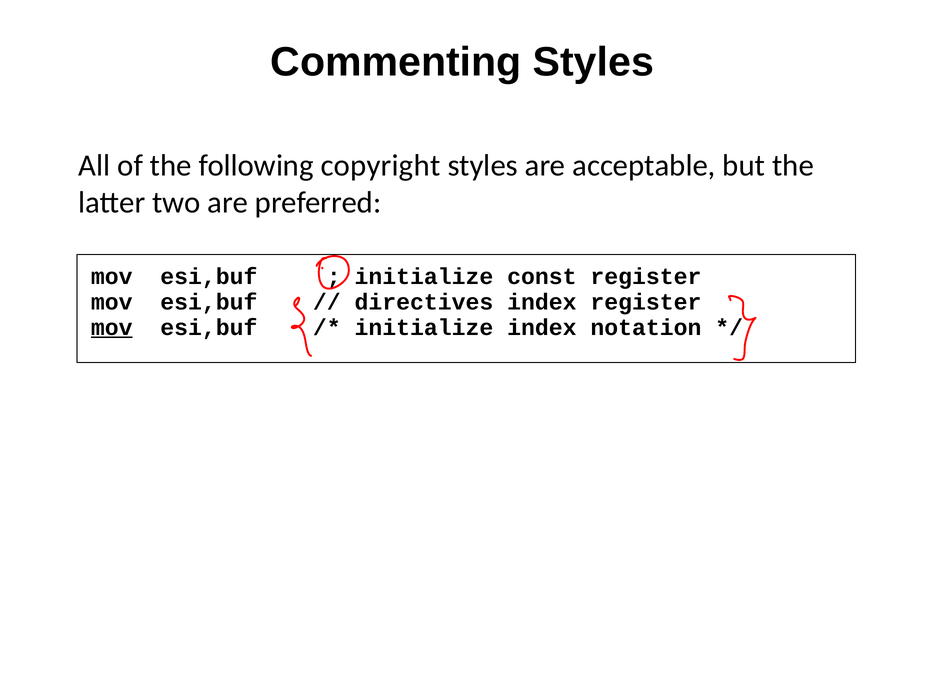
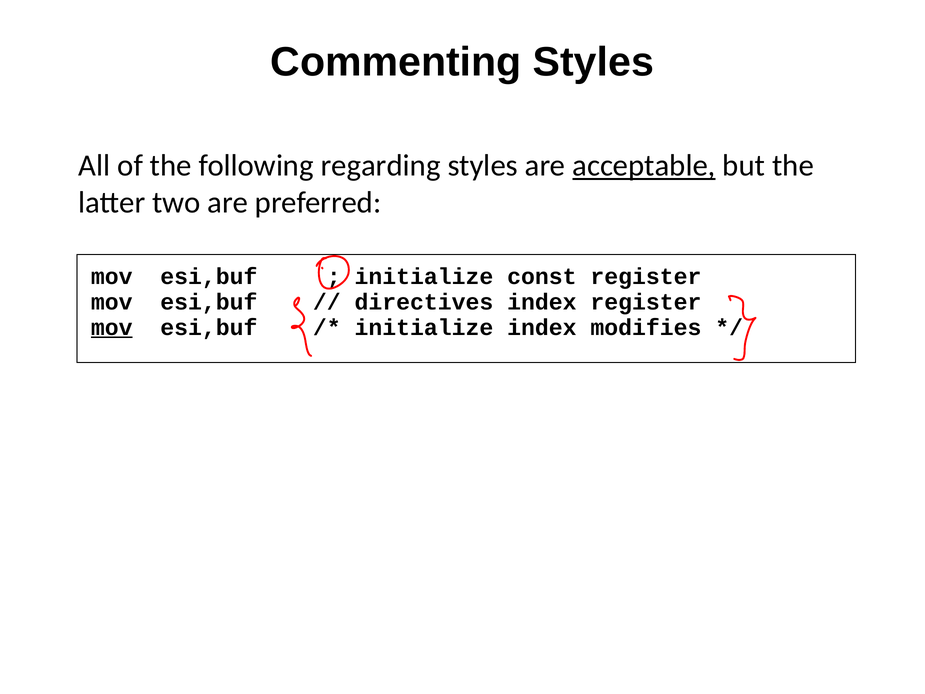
copyright: copyright -> regarding
acceptable underline: none -> present
notation: notation -> modifies
